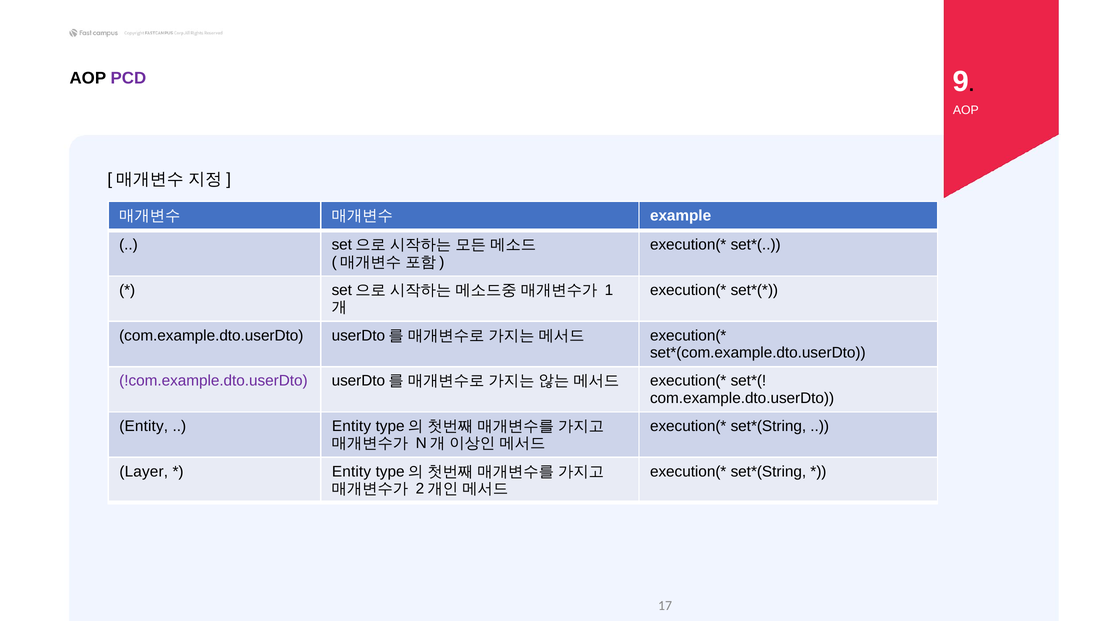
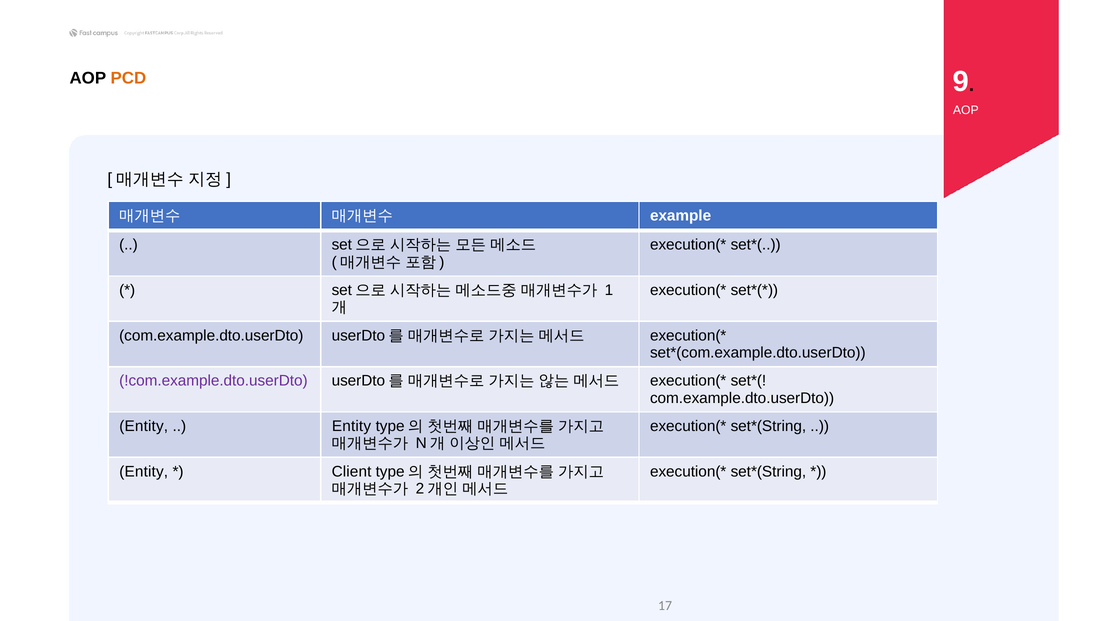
PCD colour: purple -> orange
Layer at (144, 472): Layer -> Entity
Entity at (352, 472): Entity -> Client
